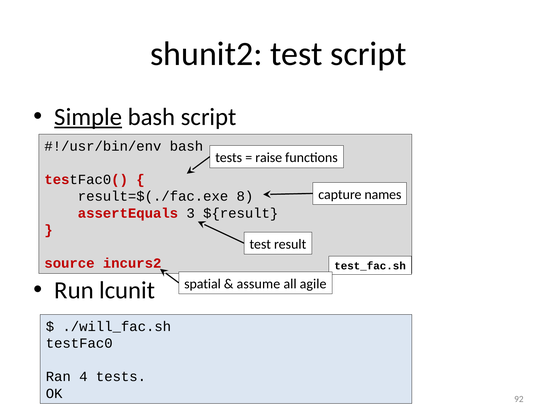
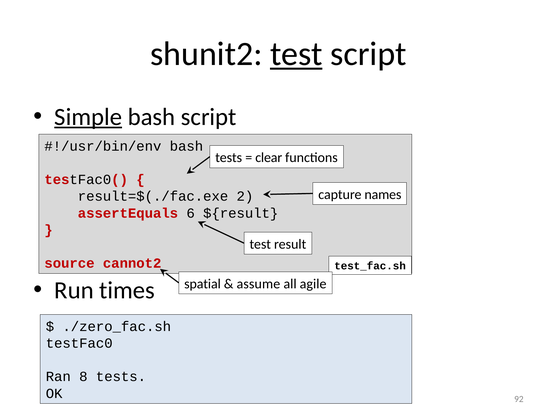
test at (296, 54) underline: none -> present
raise: raise -> clear
8: 8 -> 2
3: 3 -> 6
incurs2: incurs2 -> cannot2
lcunit: lcunit -> times
./will_fac.sh: ./will_fac.sh -> ./zero_fac.sh
4: 4 -> 8
